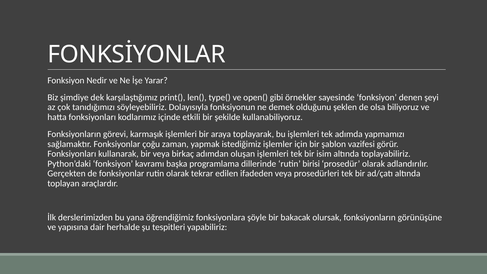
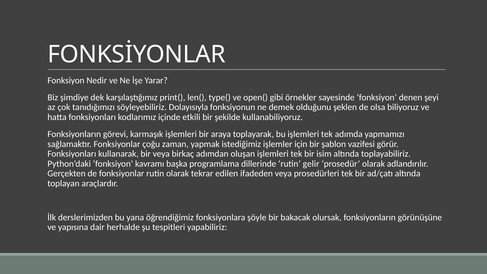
birisi: birisi -> gelir
